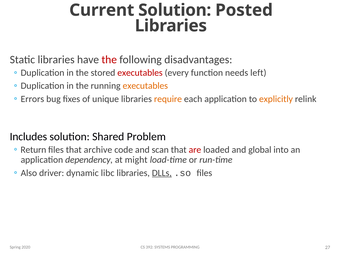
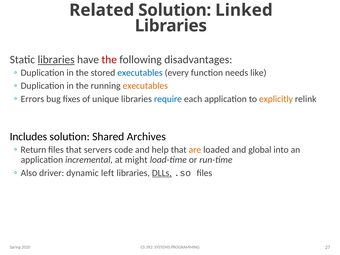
Current: Current -> Related
Posted: Posted -> Linked
libraries at (56, 60) underline: none -> present
executables at (140, 73) colour: red -> blue
left: left -> like
require colour: orange -> blue
Problem: Problem -> Archives
archive: archive -> servers
scan: scan -> help
are colour: red -> orange
dependency: dependency -> incremental
libc: libc -> left
